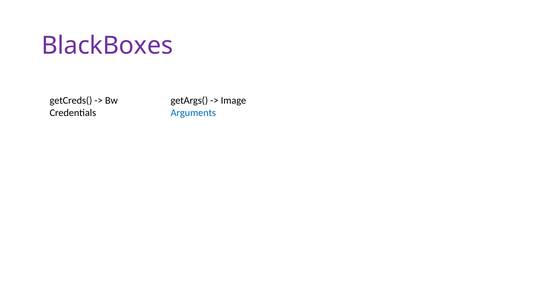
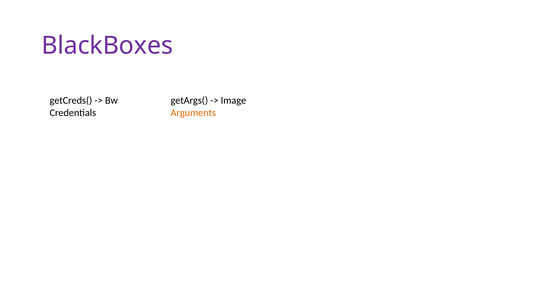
Arguments colour: blue -> orange
